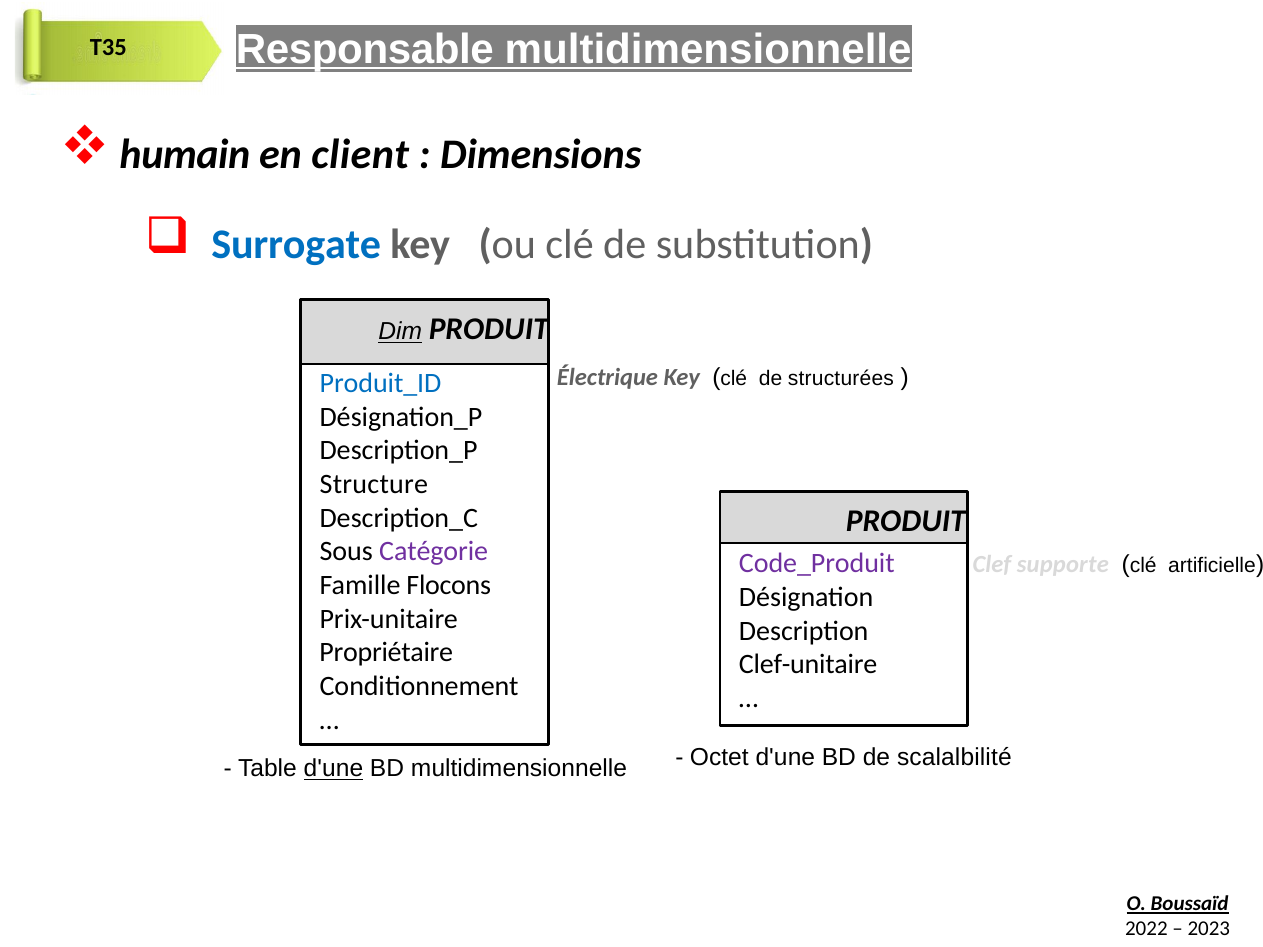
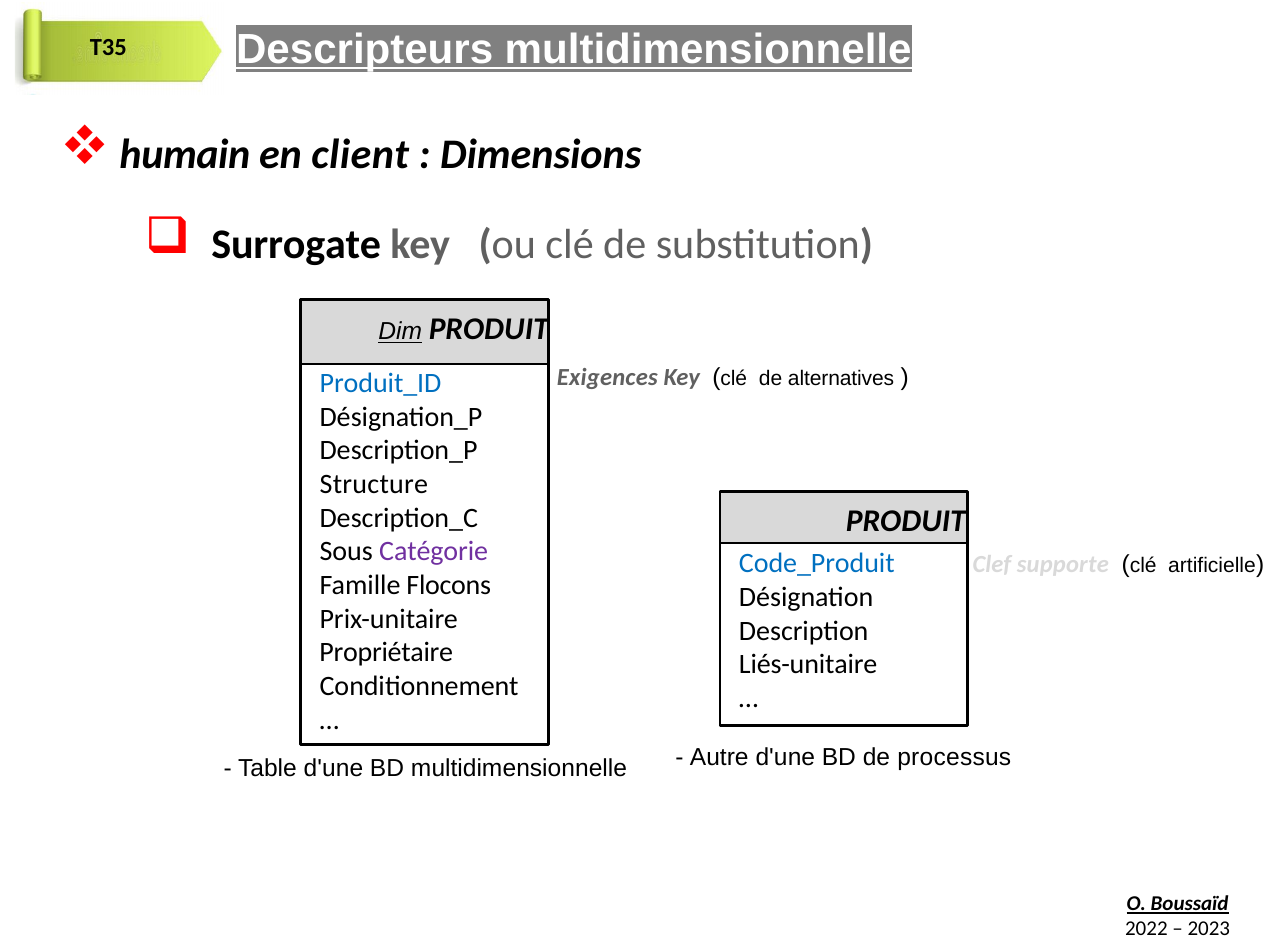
Responsable: Responsable -> Descripteurs
Surrogate colour: blue -> black
Électrique: Électrique -> Exigences
structurées: structurées -> alternatives
Code_Produit colour: purple -> blue
Clef-unitaire: Clef-unitaire -> Liés-unitaire
Octet: Octet -> Autre
scalalbilité: scalalbilité -> processus
d'une at (333, 769) underline: present -> none
